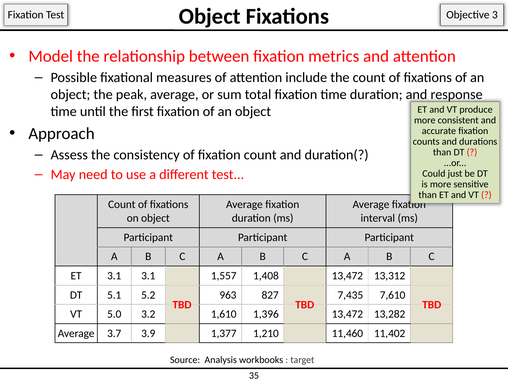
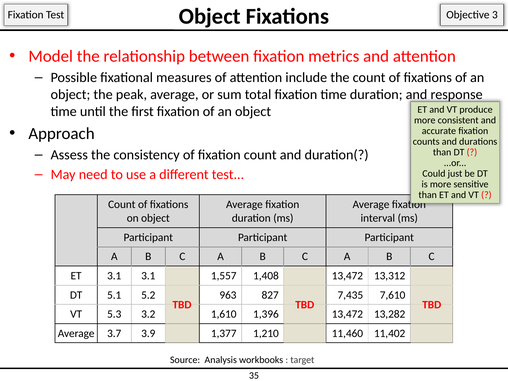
5.0: 5.0 -> 5.3
